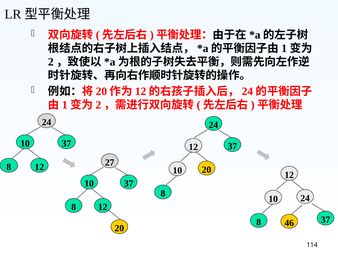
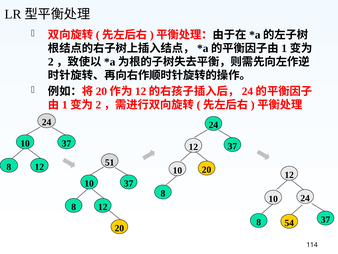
27: 27 -> 51
46: 46 -> 54
